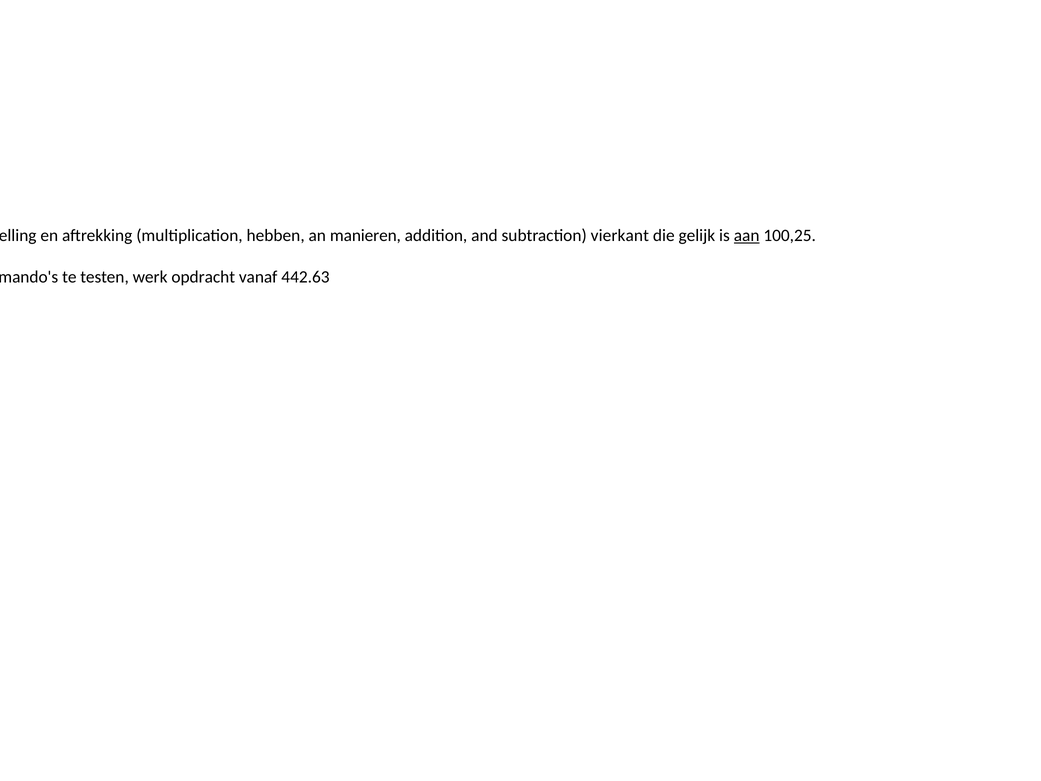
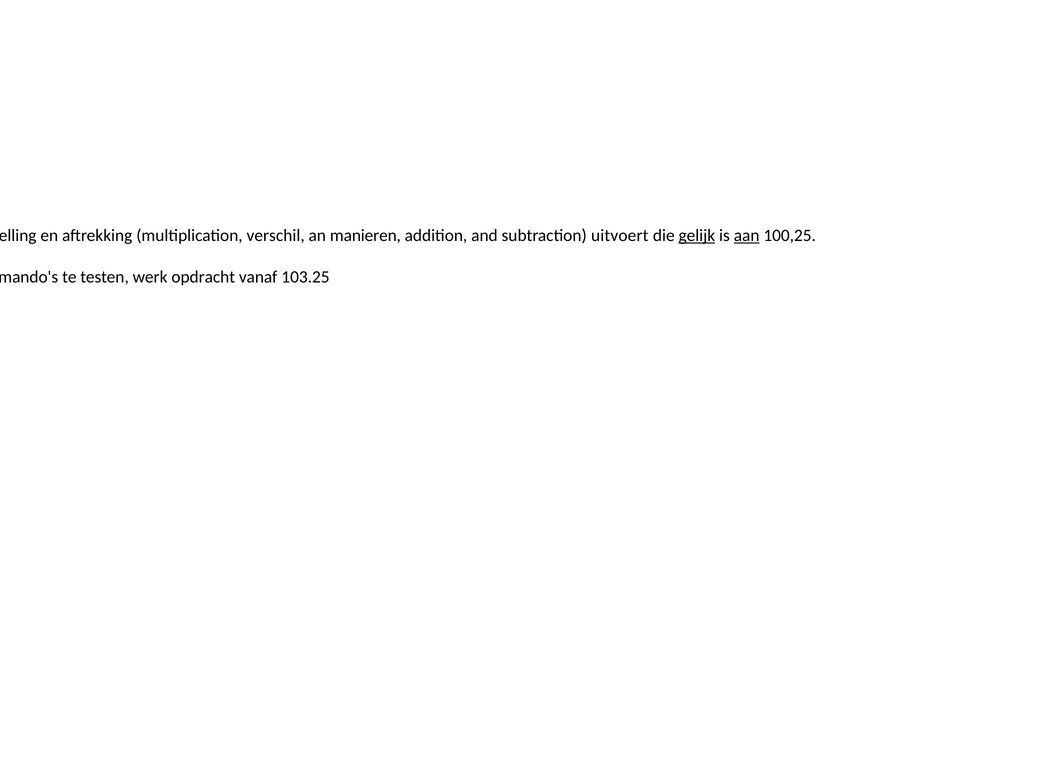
hebben: hebben -> verschil
vierkant: vierkant -> uitvoert
gelijk underline: none -> present
442.63: 442.63 -> 103.25
